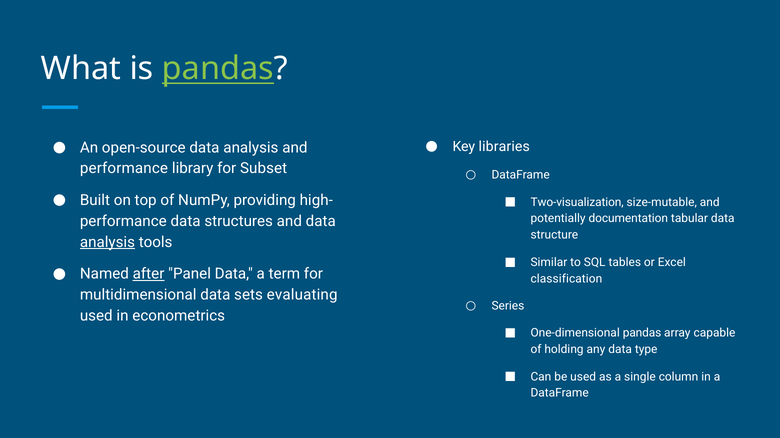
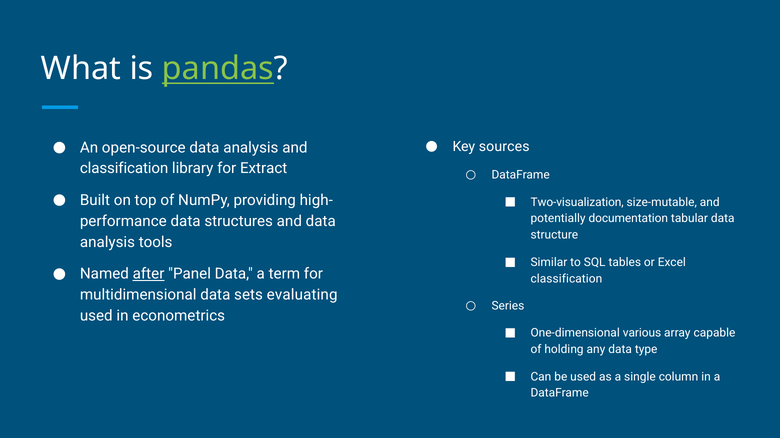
libraries: libraries -> sources
performance at (124, 169): performance -> classification
Subset: Subset -> Extract
analysis at (107, 243) underline: present -> none
One-dimensional pandas: pandas -> various
